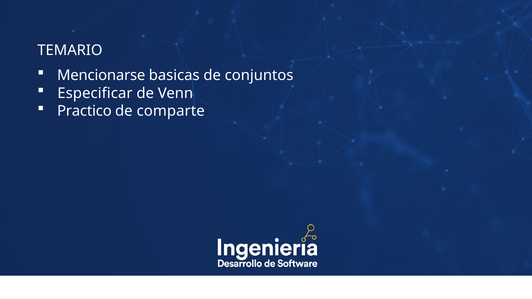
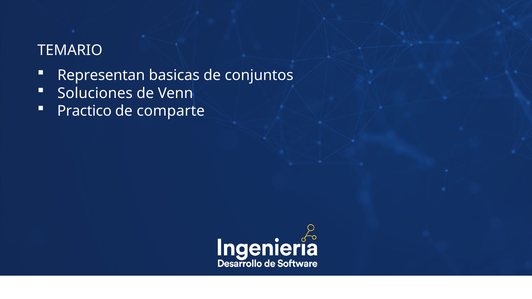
Mencionarse: Mencionarse -> Representan
Especificar: Especificar -> Soluciones
